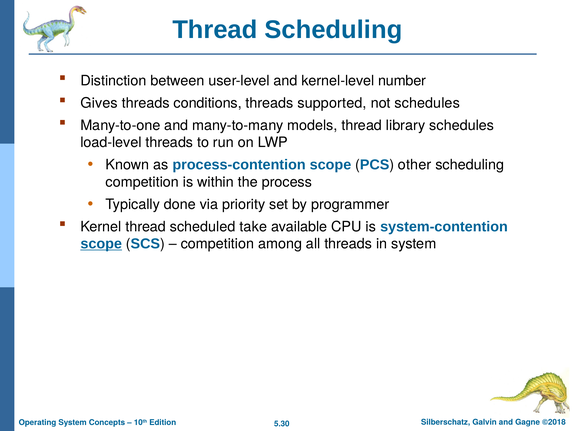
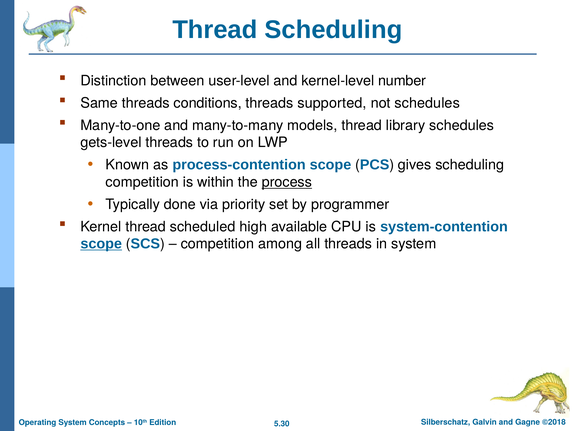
Gives: Gives -> Same
load-level: load-level -> gets-level
other: other -> gives
process underline: none -> present
take: take -> high
